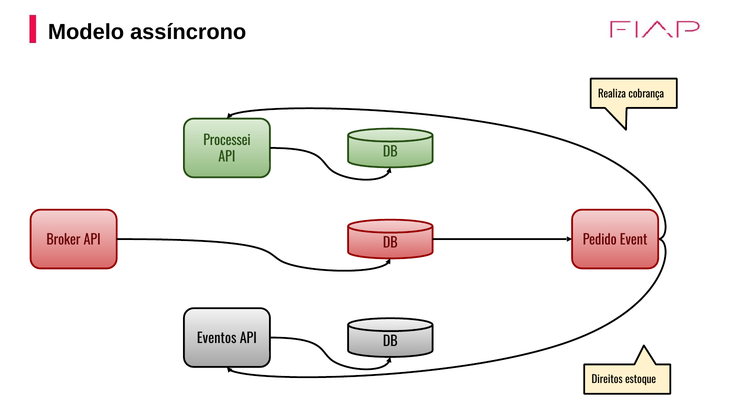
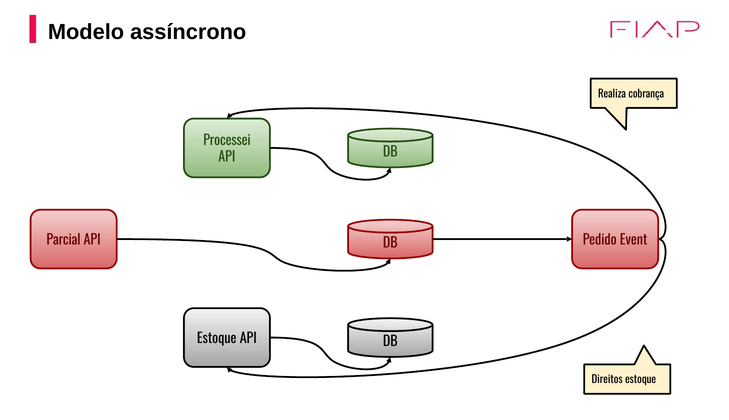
Broker: Broker -> Parcial
Eventos at (217, 338): Eventos -> Estoque
